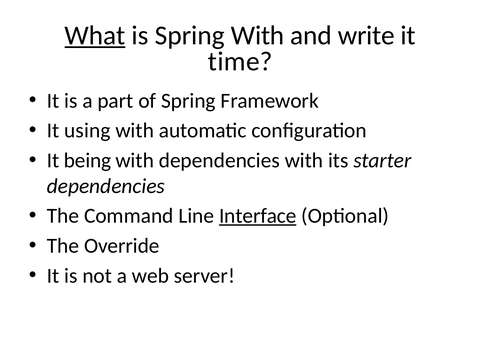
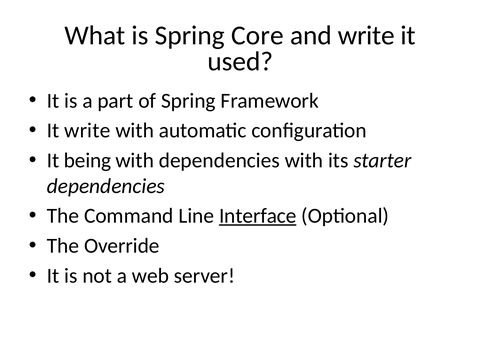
What underline: present -> none
Spring With: With -> Core
time: time -> used
It using: using -> write
